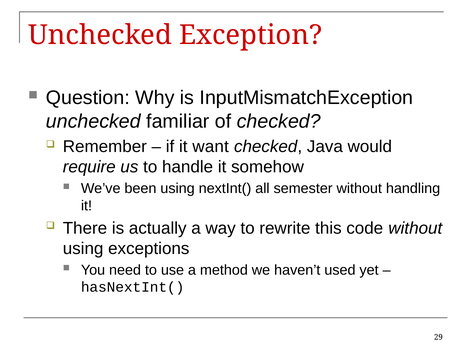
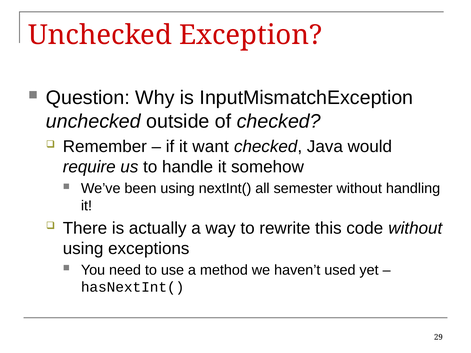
familiar: familiar -> outside
